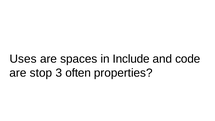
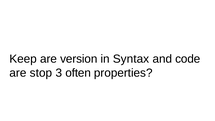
Uses: Uses -> Keep
spaces: spaces -> version
Include: Include -> Syntax
